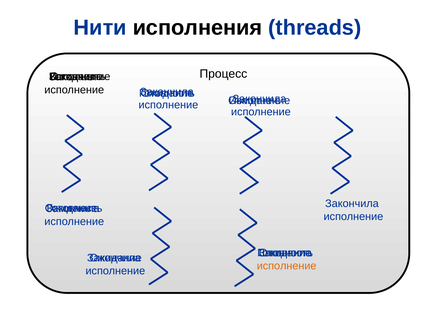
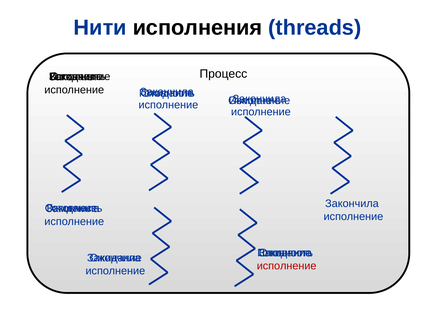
исполнение at (287, 266) colour: orange -> red
